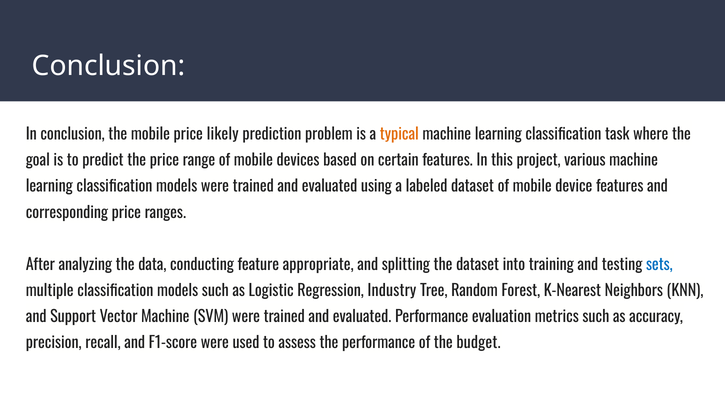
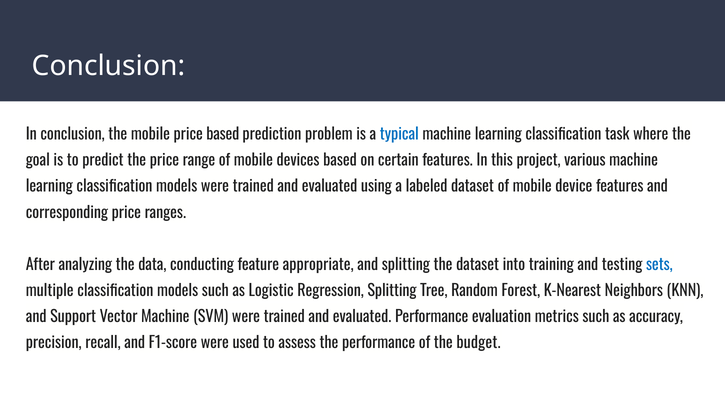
price likely: likely -> based
typical colour: orange -> blue
Regression Industry: Industry -> Splitting
